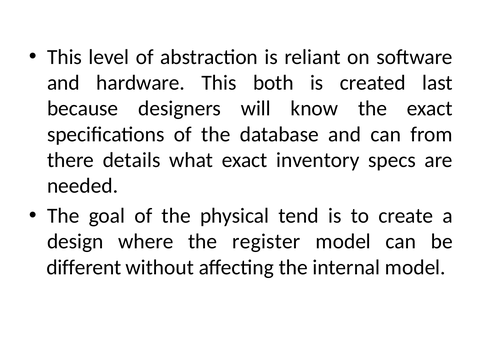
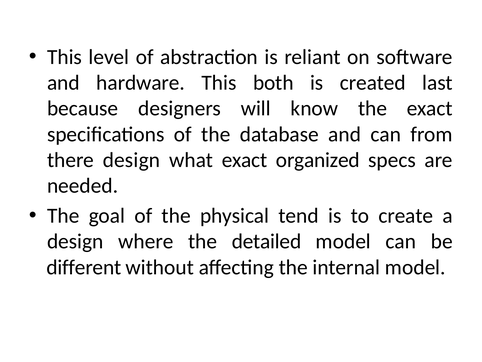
there details: details -> design
inventory: inventory -> organized
register: register -> detailed
